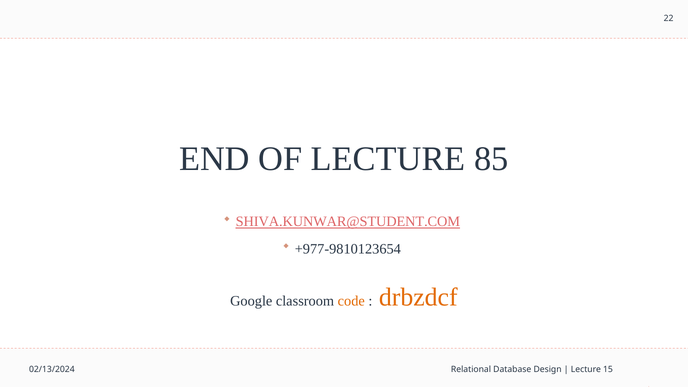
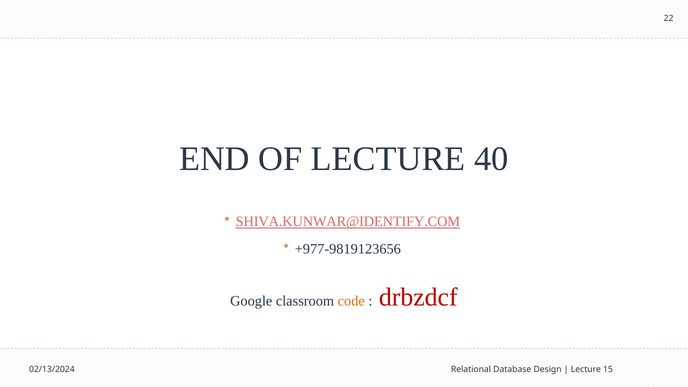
85: 85 -> 40
SHIVA.KUNWAR@STUDENT.COM: SHIVA.KUNWAR@STUDENT.COM -> SHIVA.KUNWAR@IDENTIFY.COM
+977-9810123654: +977-9810123654 -> +977-9819123656
drbzdcf colour: orange -> red
